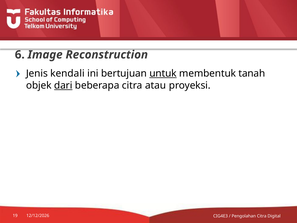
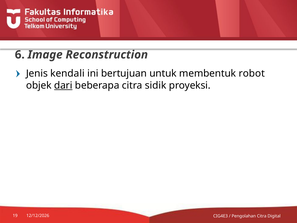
untuk underline: present -> none
tanah: tanah -> robot
atau: atau -> sidik
